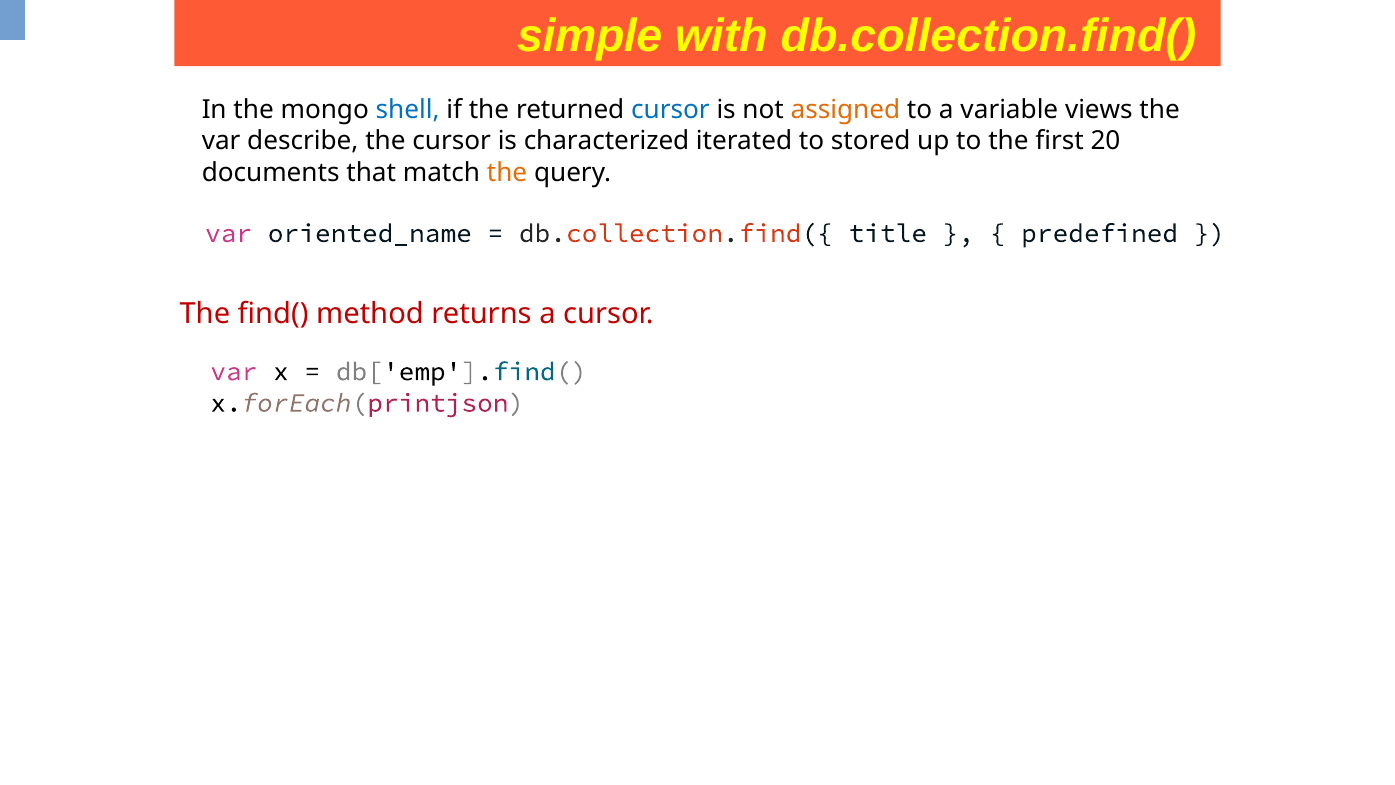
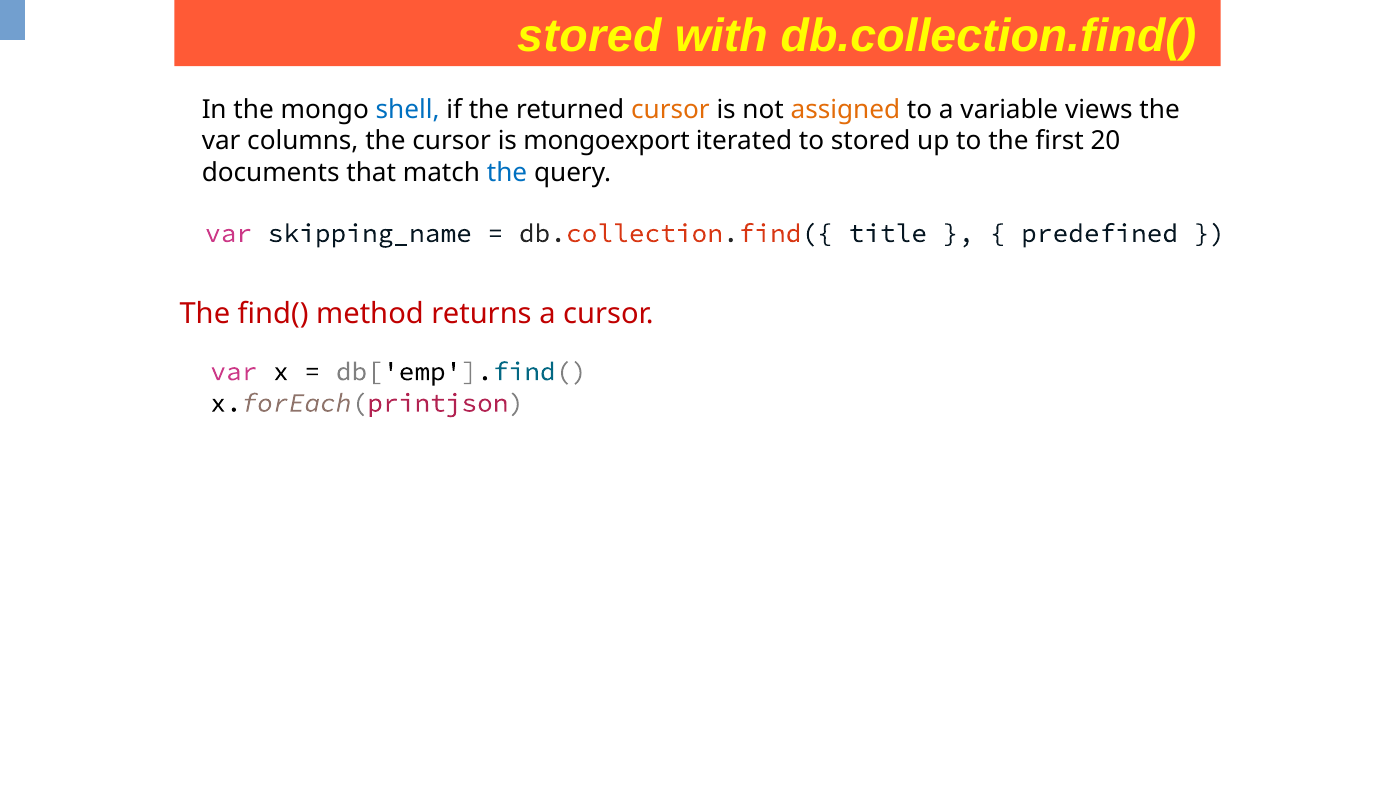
simple at (590, 36): simple -> stored
cursor at (670, 110) colour: blue -> orange
describe: describe -> columns
characterized: characterized -> mongoexport
the at (507, 173) colour: orange -> blue
oriented_name: oriented_name -> skipping_name
